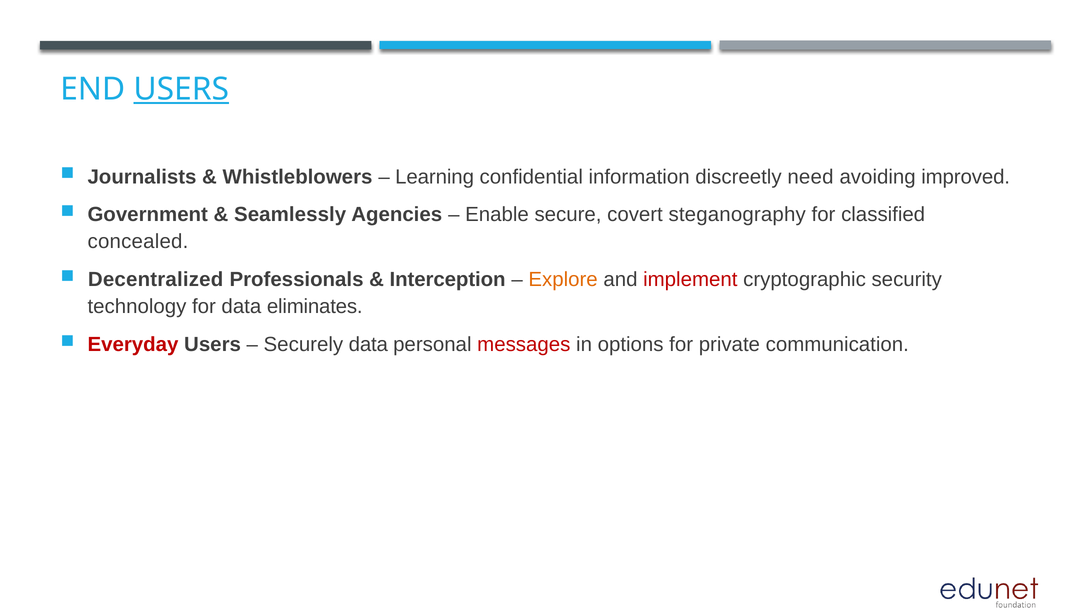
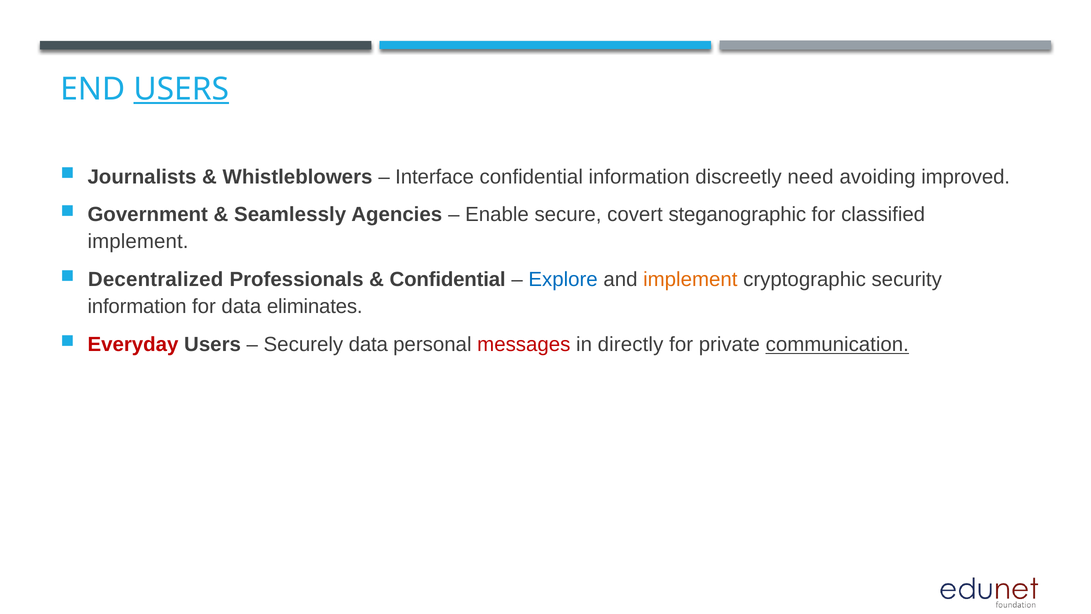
Learning: Learning -> Interface
steganography: steganography -> steganographic
concealed at (138, 242): concealed -> implement
Interception at (448, 280): Interception -> Confidential
Explore colour: orange -> blue
implement at (690, 280) colour: red -> orange
technology at (137, 307): technology -> information
options: options -> directly
communication underline: none -> present
